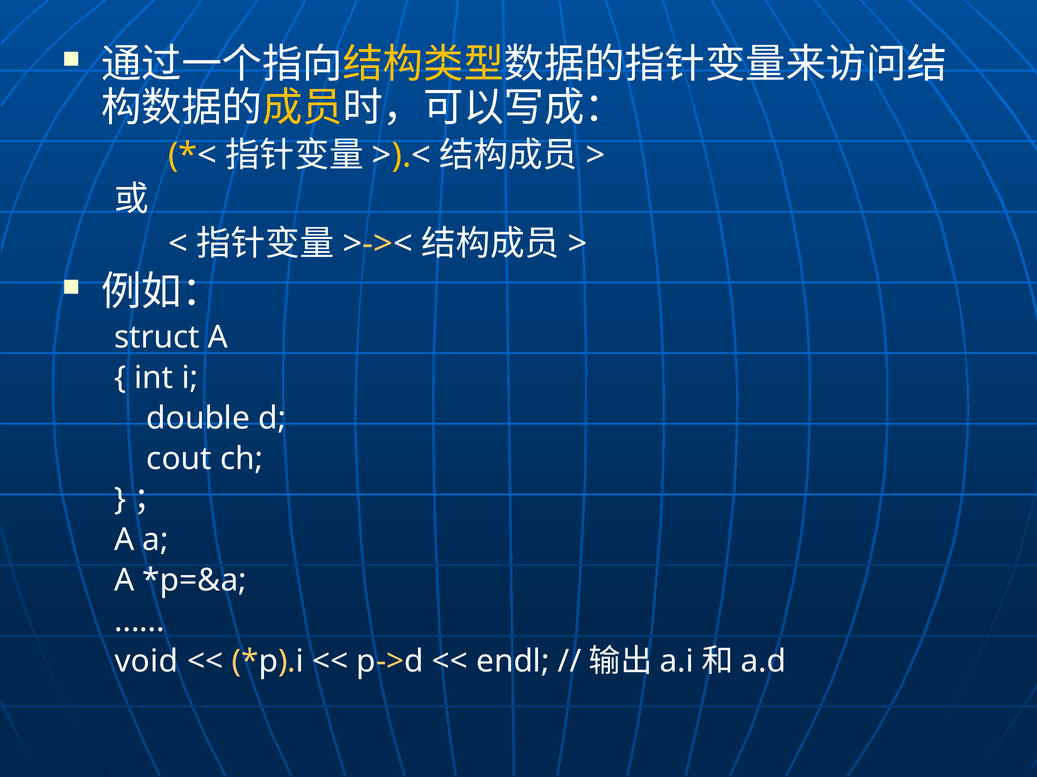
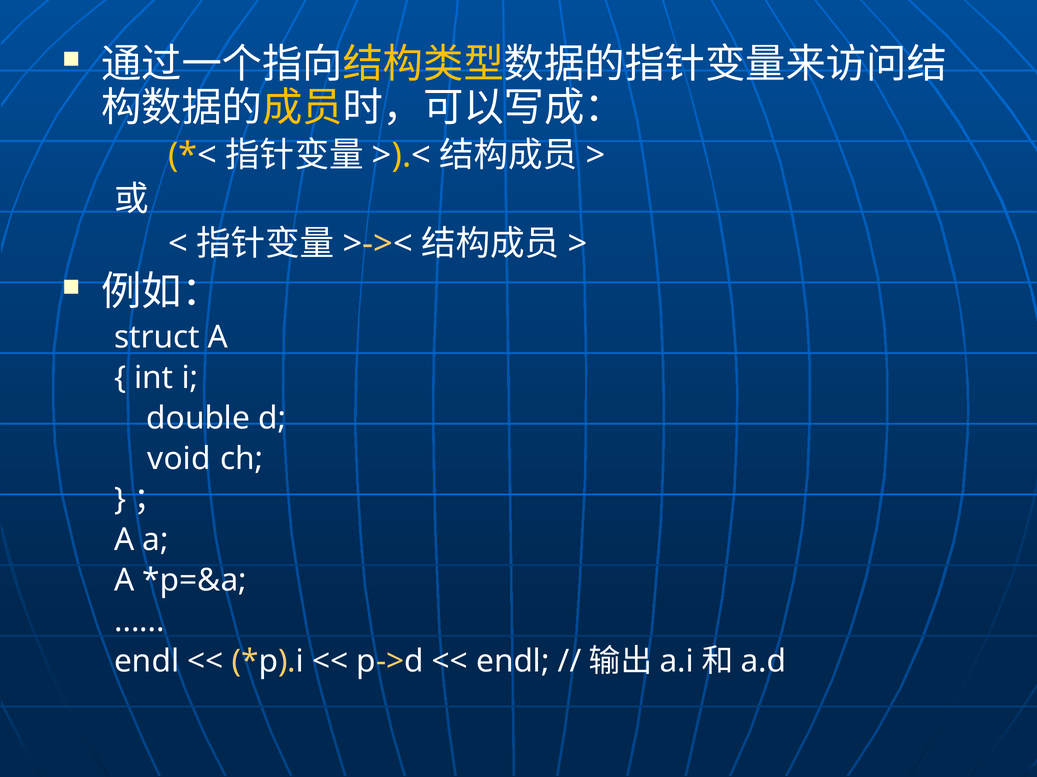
cout: cout -> void
void at (146, 662): void -> endl
